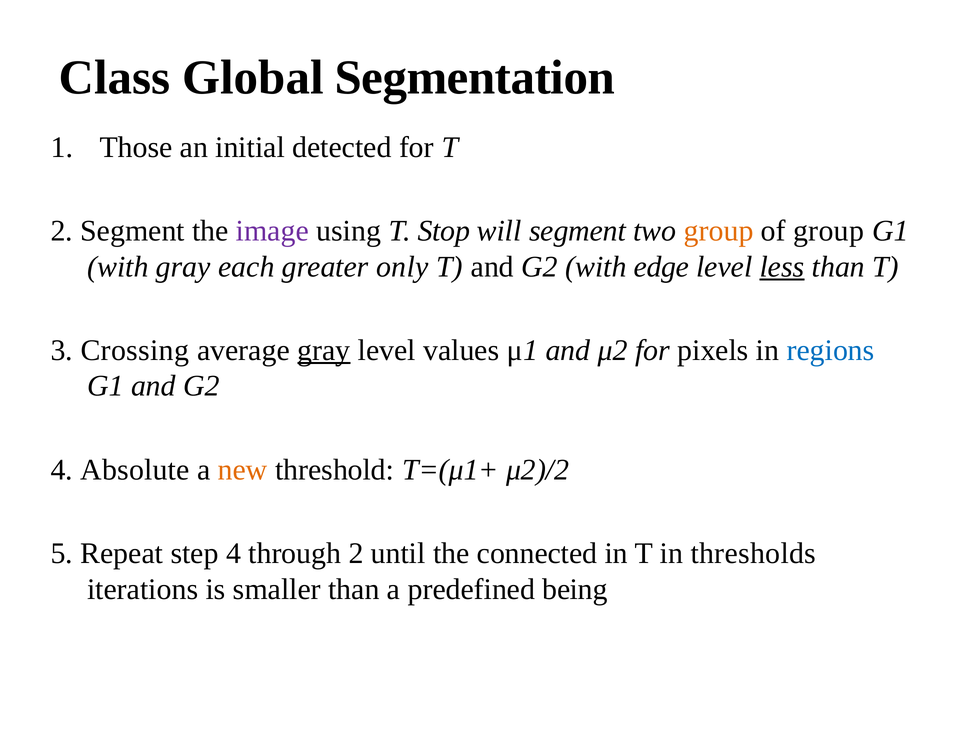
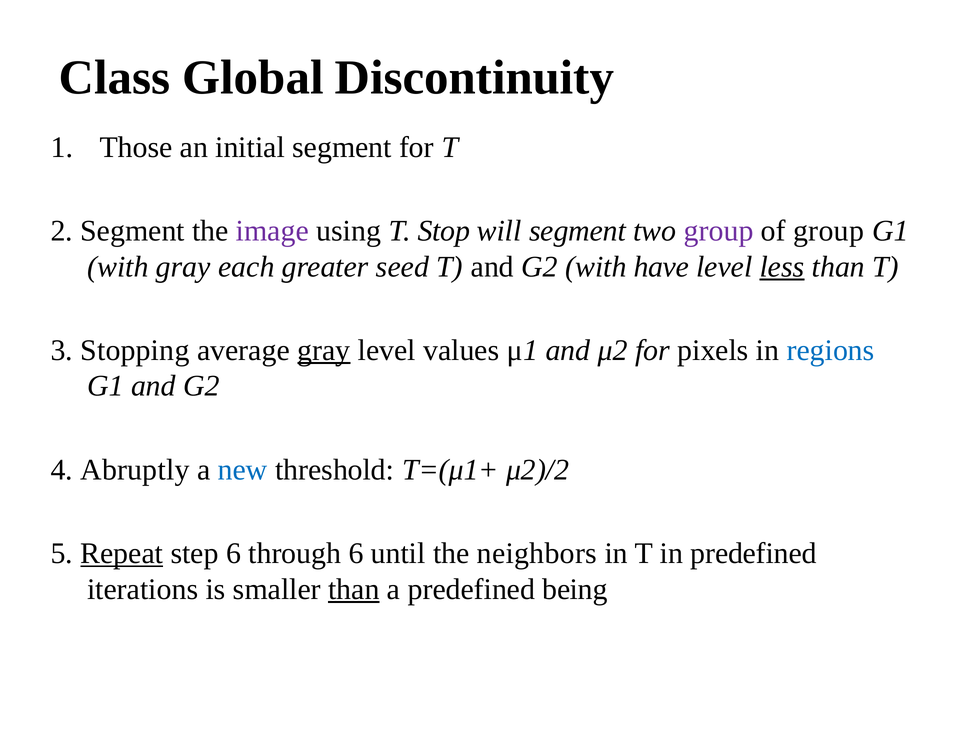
Segmentation: Segmentation -> Discontinuity
initial detected: detected -> segment
group at (719, 231) colour: orange -> purple
only: only -> seed
edge: edge -> have
Crossing: Crossing -> Stopping
Absolute: Absolute -> Abruptly
new colour: orange -> blue
Repeat underline: none -> present
step 4: 4 -> 6
through 2: 2 -> 6
connected: connected -> neighbors
in thresholds: thresholds -> predefined
than at (354, 589) underline: none -> present
